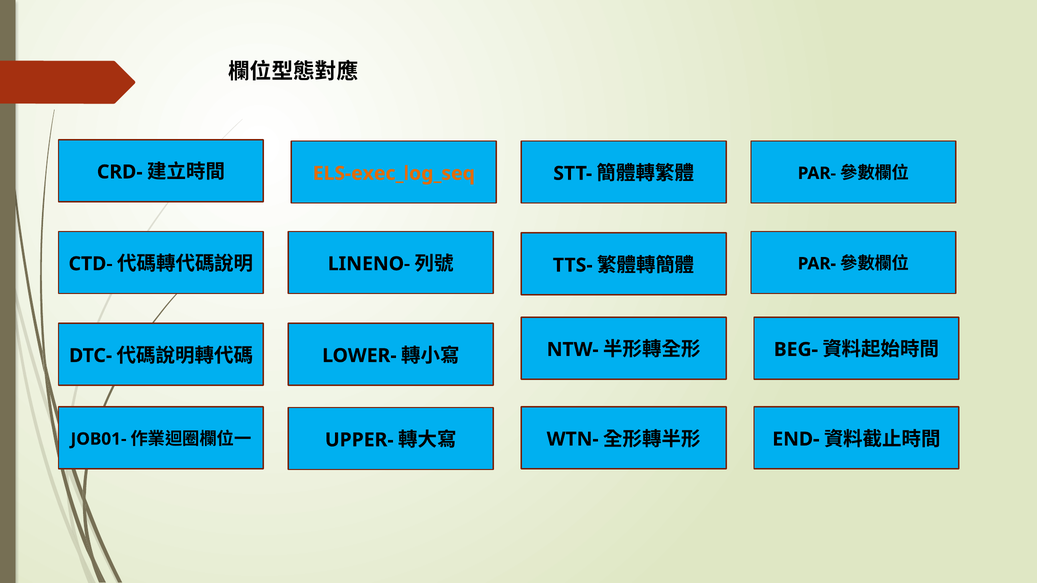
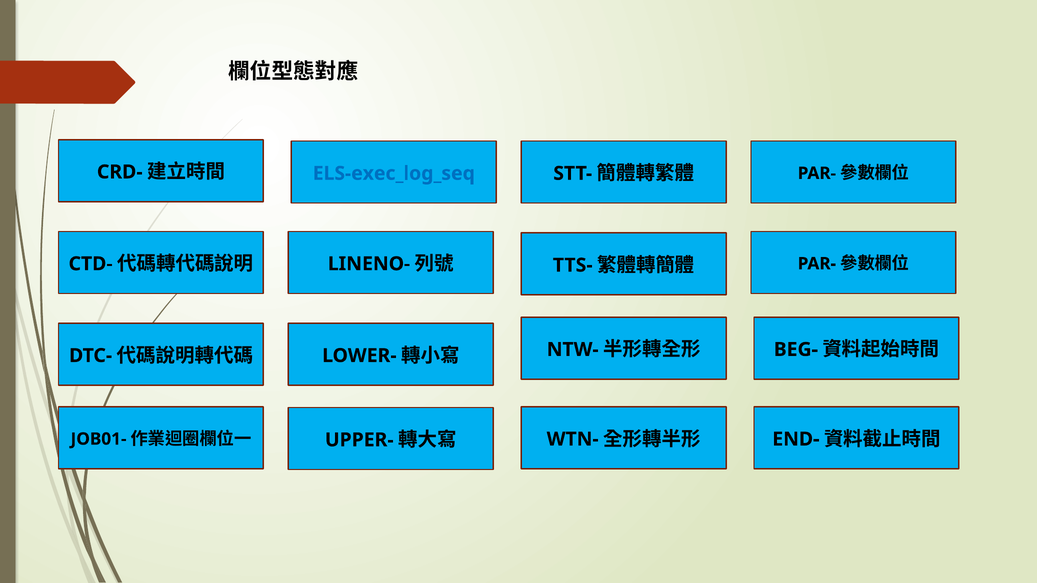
ELS-exec_log_seq colour: orange -> blue
